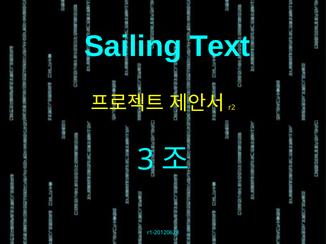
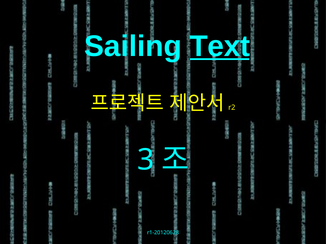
Text underline: none -> present
